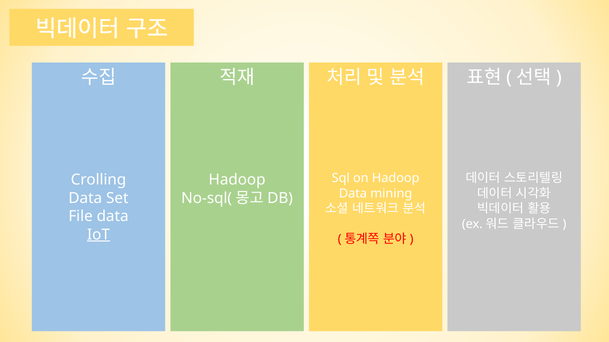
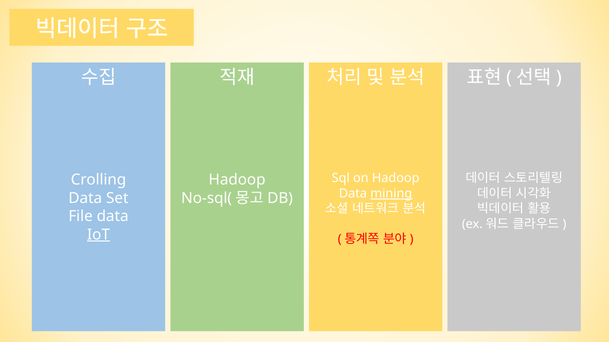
mining underline: none -> present
